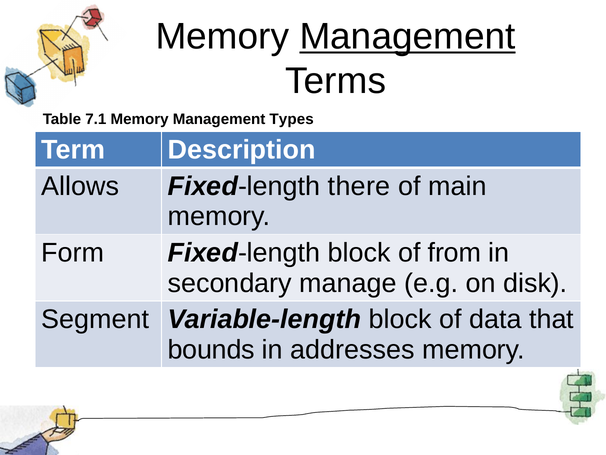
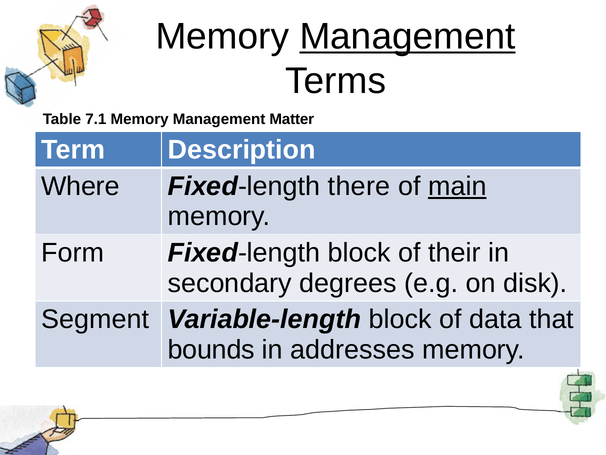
Types: Types -> Matter
Allows: Allows -> Where
main underline: none -> present
from: from -> their
manage: manage -> degrees
